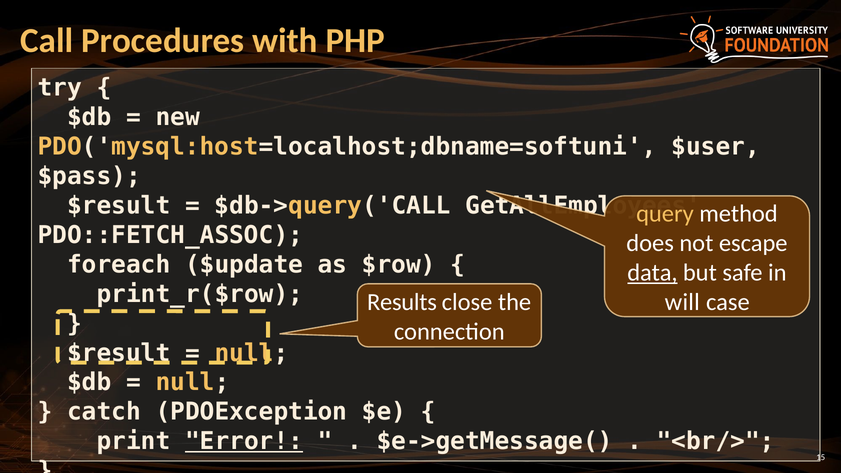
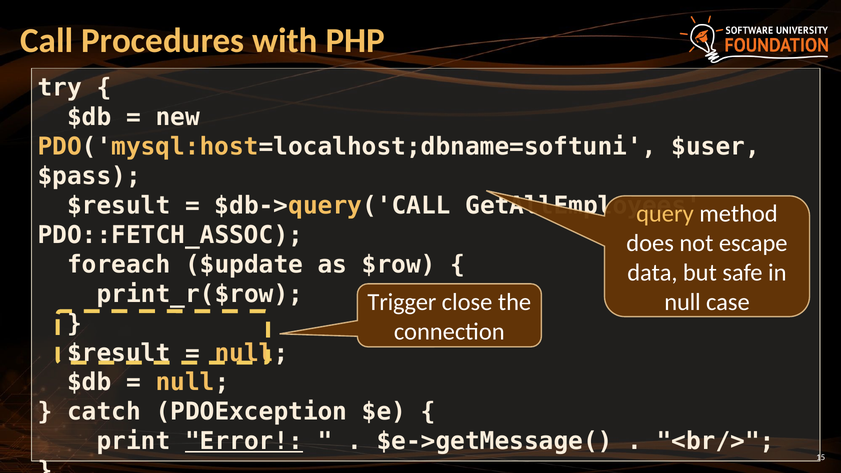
data underline: present -> none
will at (682, 302): will -> null
Results: Results -> Trigger
